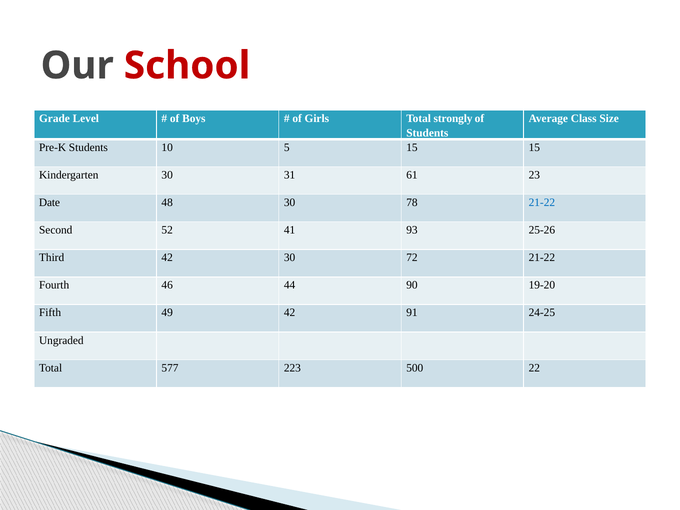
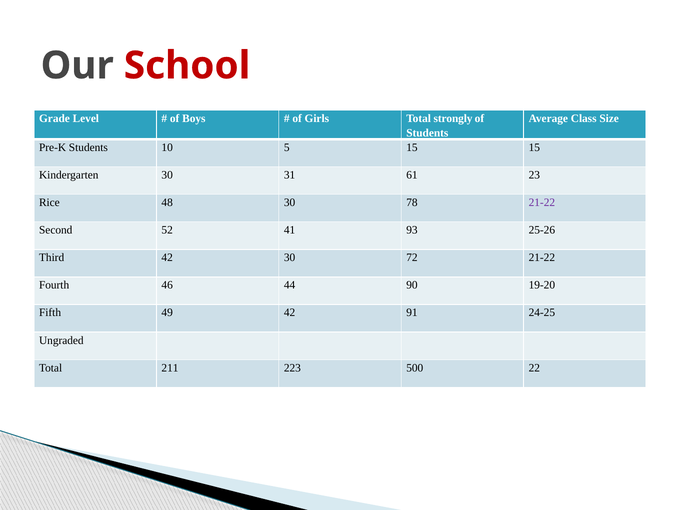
Date: Date -> Rice
21-22 at (542, 202) colour: blue -> purple
577: 577 -> 211
